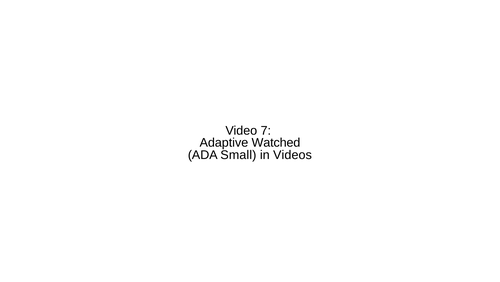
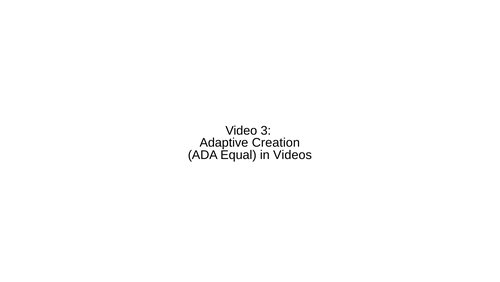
7: 7 -> 3
Watched: Watched -> Creation
Small: Small -> Equal
